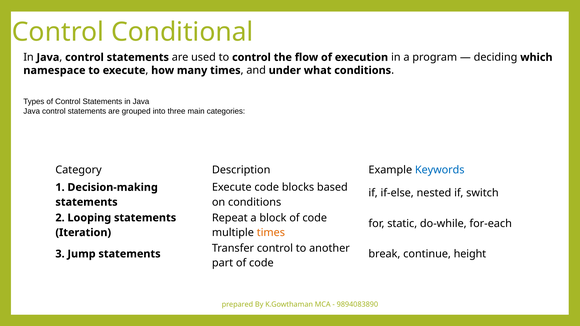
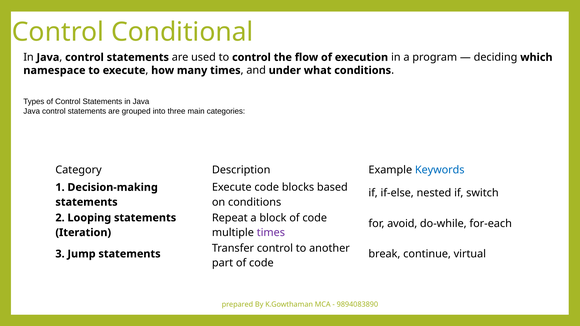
static: static -> avoid
times at (271, 233) colour: orange -> purple
height: height -> virtual
